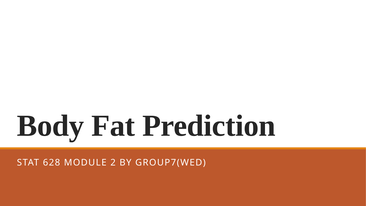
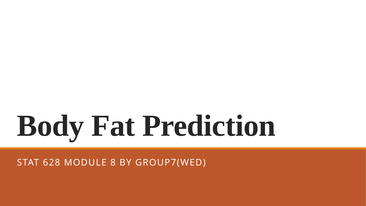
2: 2 -> 8
